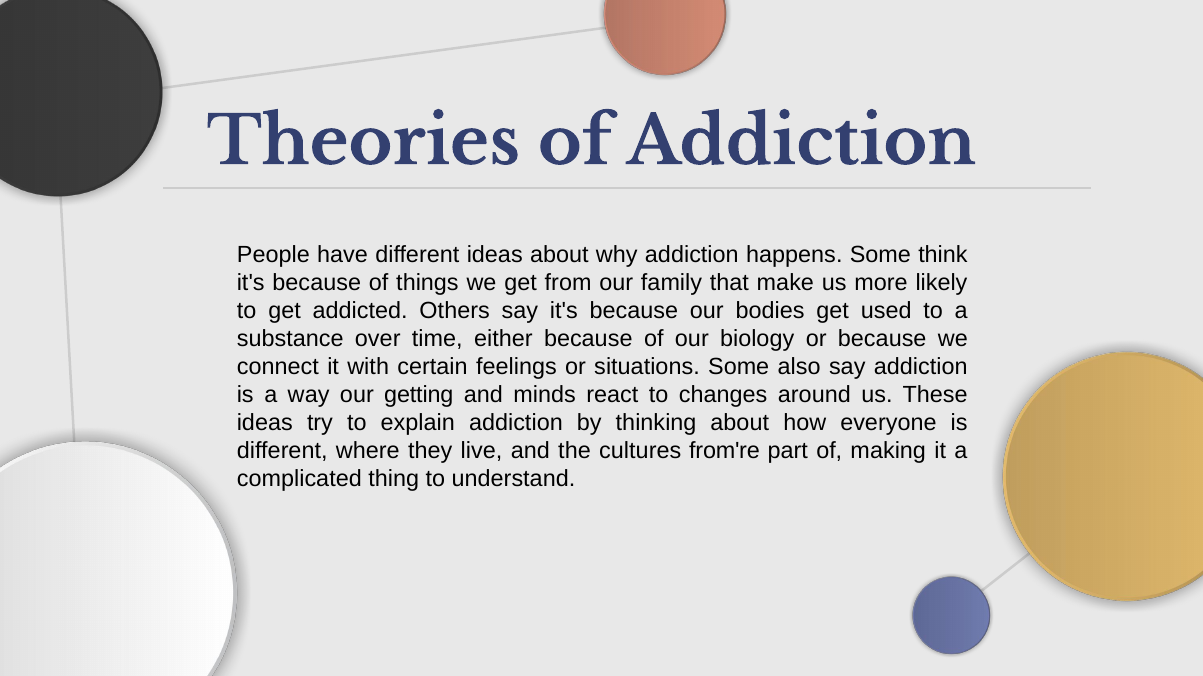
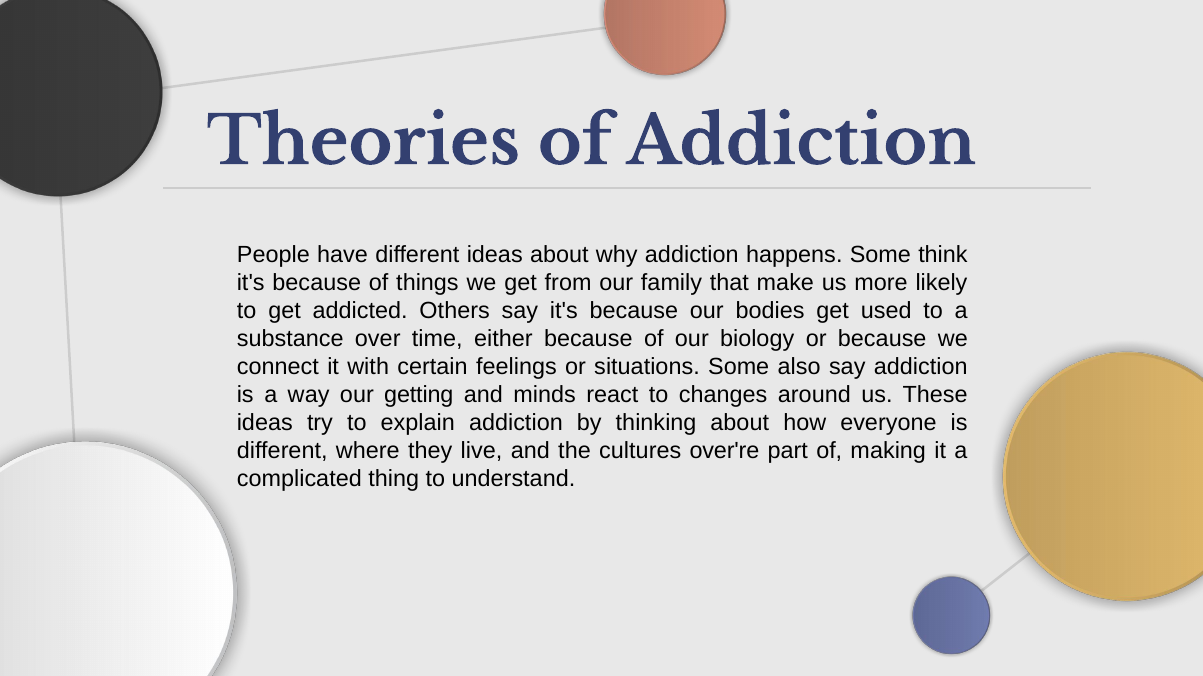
from're: from're -> over're
